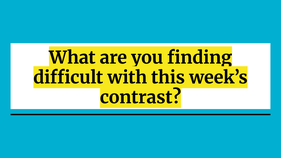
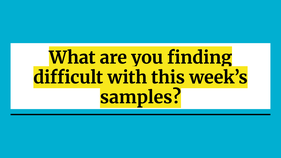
contrast: contrast -> samples
